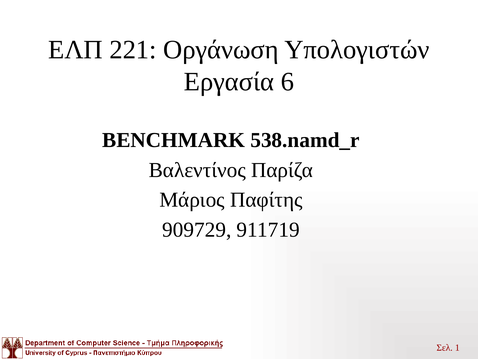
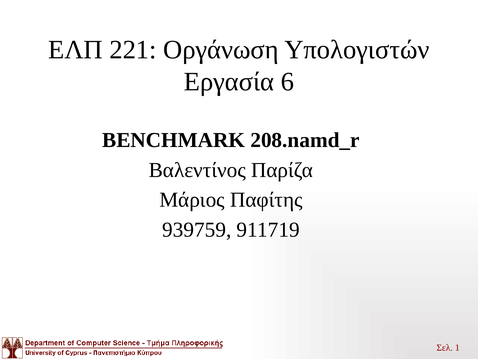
538.namd_r: 538.namd_r -> 208.namd_r
909729: 909729 -> 939759
